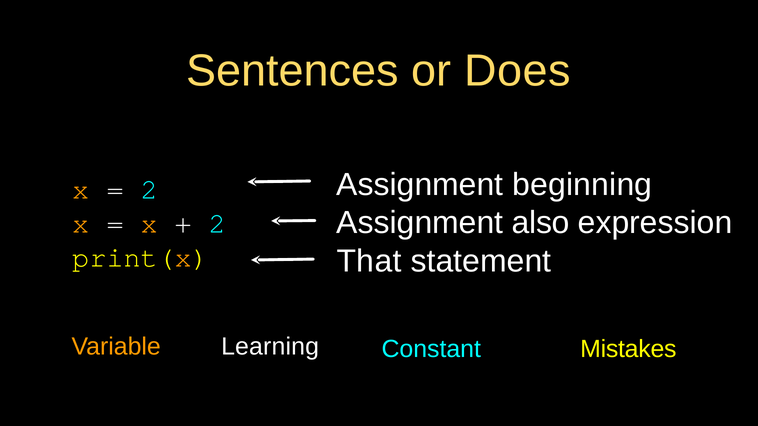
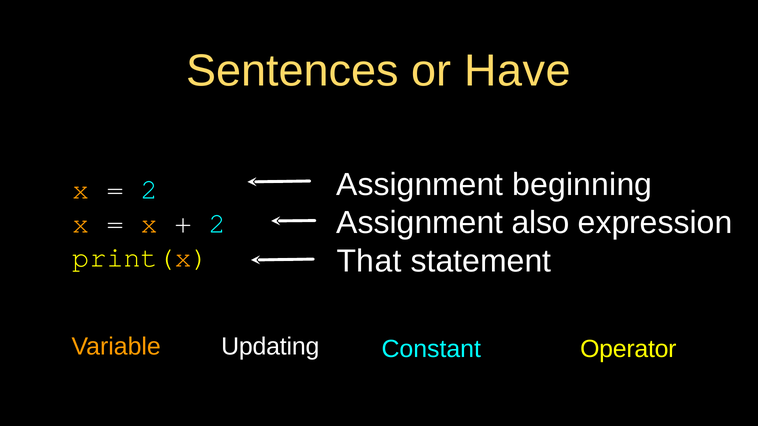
Does: Does -> Have
Learning: Learning -> Updating
Mistakes: Mistakes -> Operator
